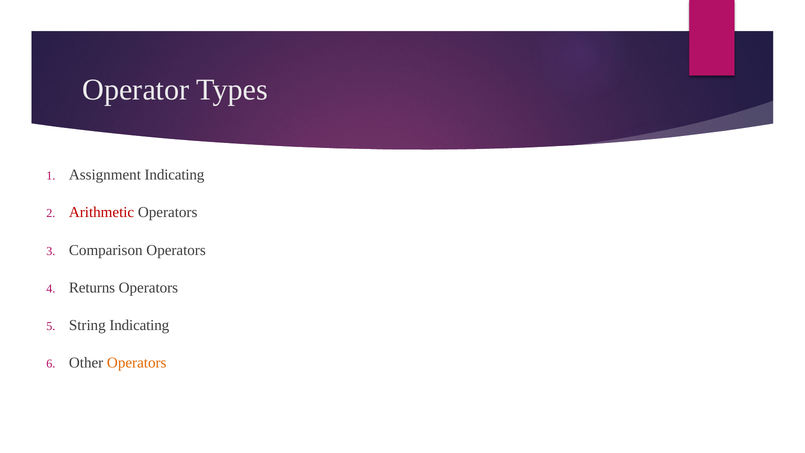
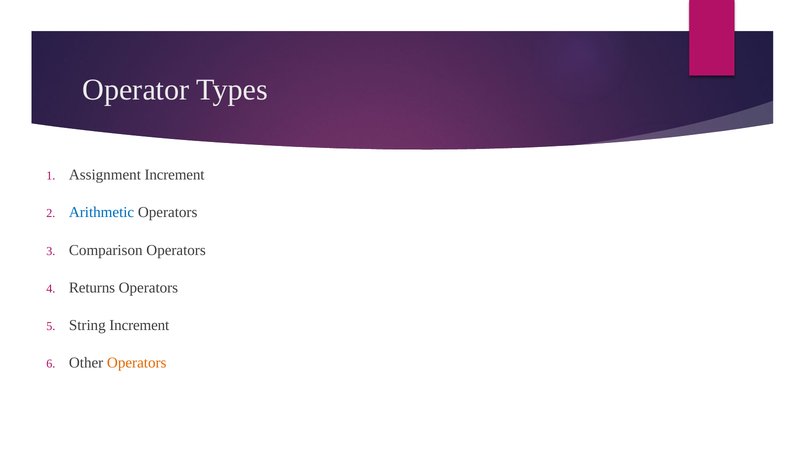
Assignment Indicating: Indicating -> Increment
Arithmetic colour: red -> blue
String Indicating: Indicating -> Increment
